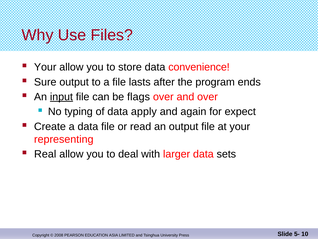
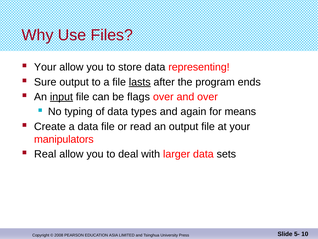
convenience: convenience -> representing
lasts underline: none -> present
apply: apply -> types
expect: expect -> means
representing: representing -> manipulators
